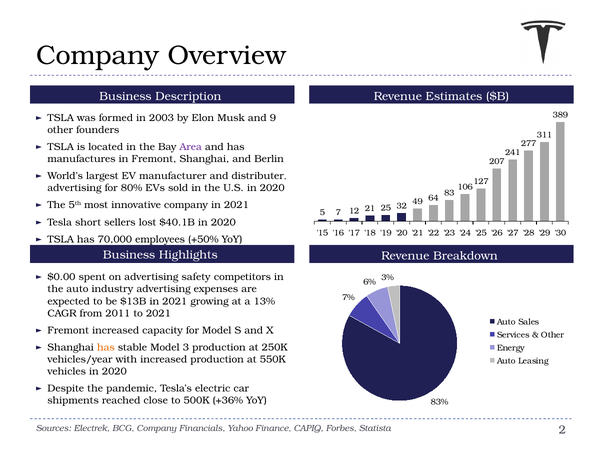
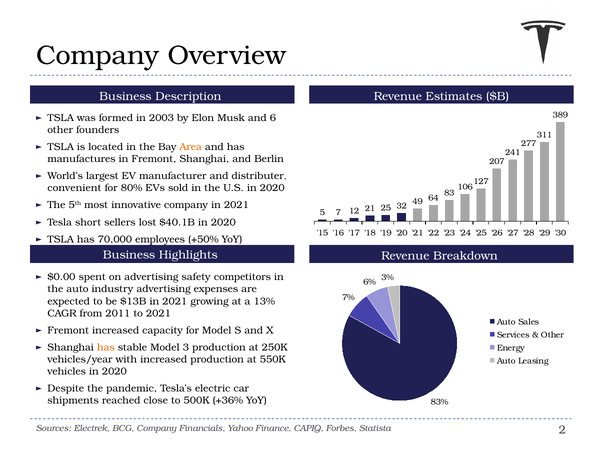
9: 9 -> 6
Area colour: purple -> orange
advertising at (74, 188): advertising -> convenient
